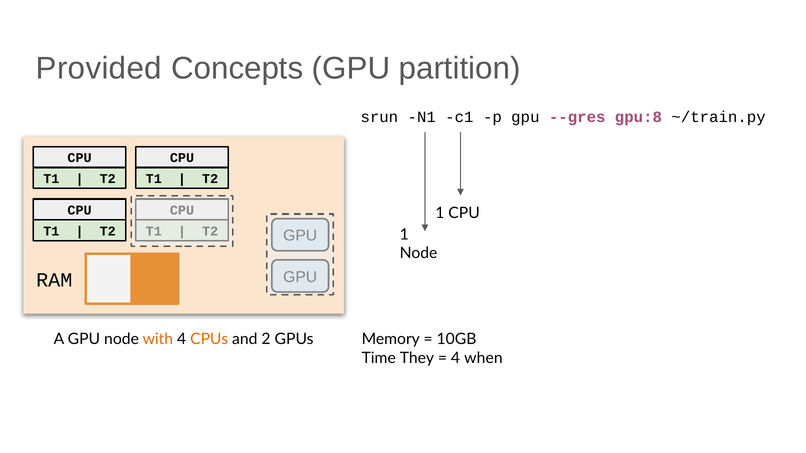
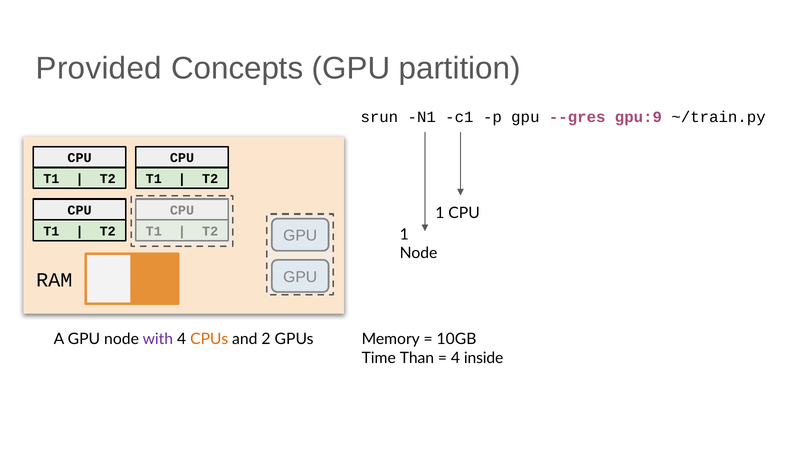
gpu:8: gpu:8 -> gpu:9
with colour: orange -> purple
They: They -> Than
when: when -> inside
